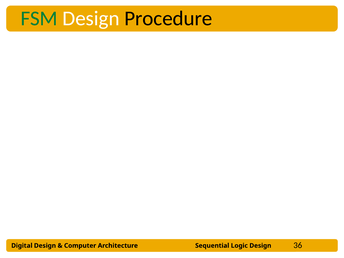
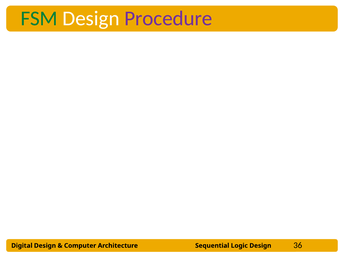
Procedure colour: black -> purple
